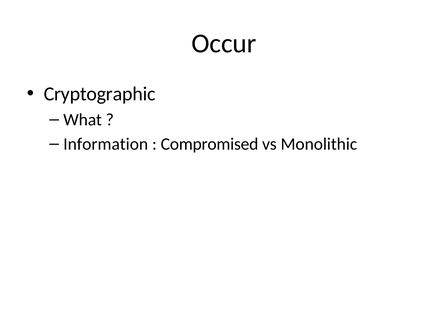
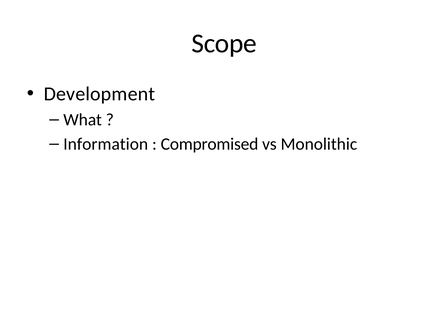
Occur: Occur -> Scope
Cryptographic: Cryptographic -> Development
